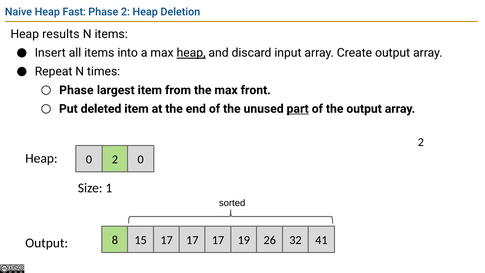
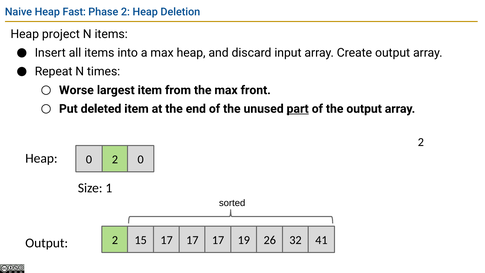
results: results -> project
heap at (191, 53) underline: present -> none
Phase at (76, 90): Phase -> Worse
Output 8: 8 -> 2
